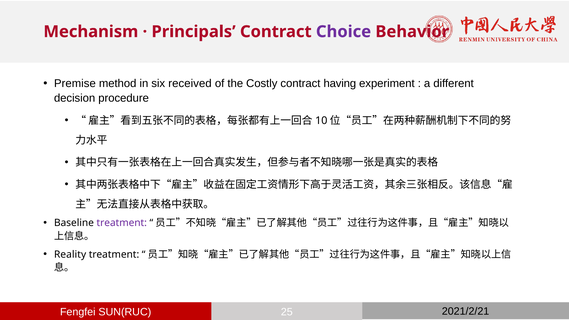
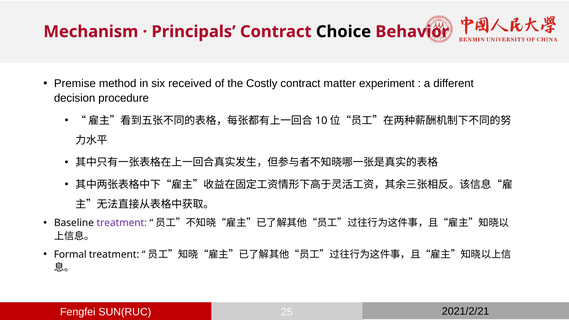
Choice colour: purple -> black
having: having -> matter
Reality: Reality -> Formal
